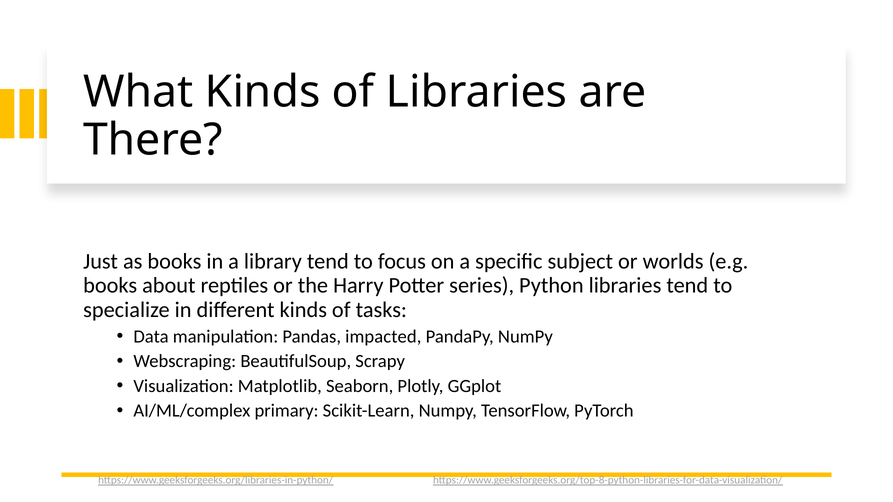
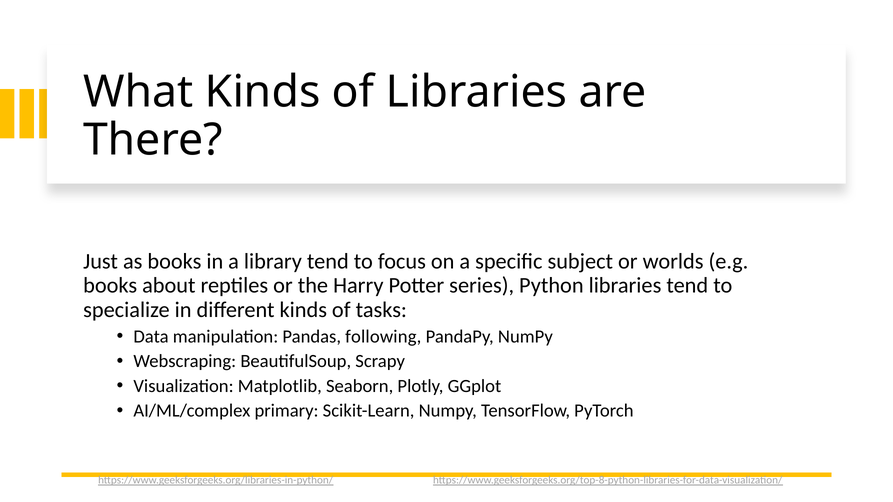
impacted: impacted -> following
